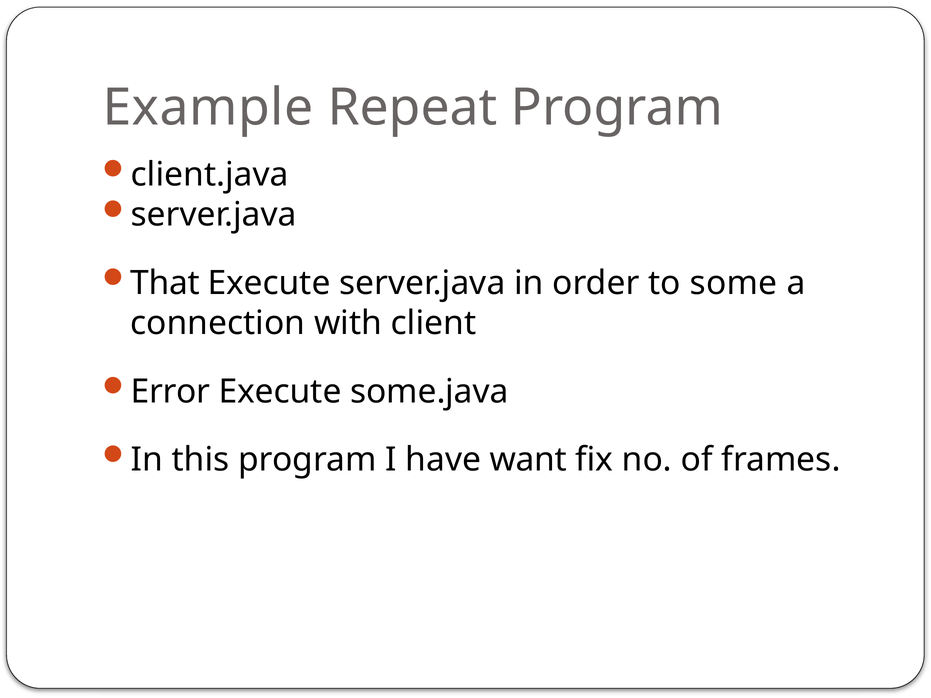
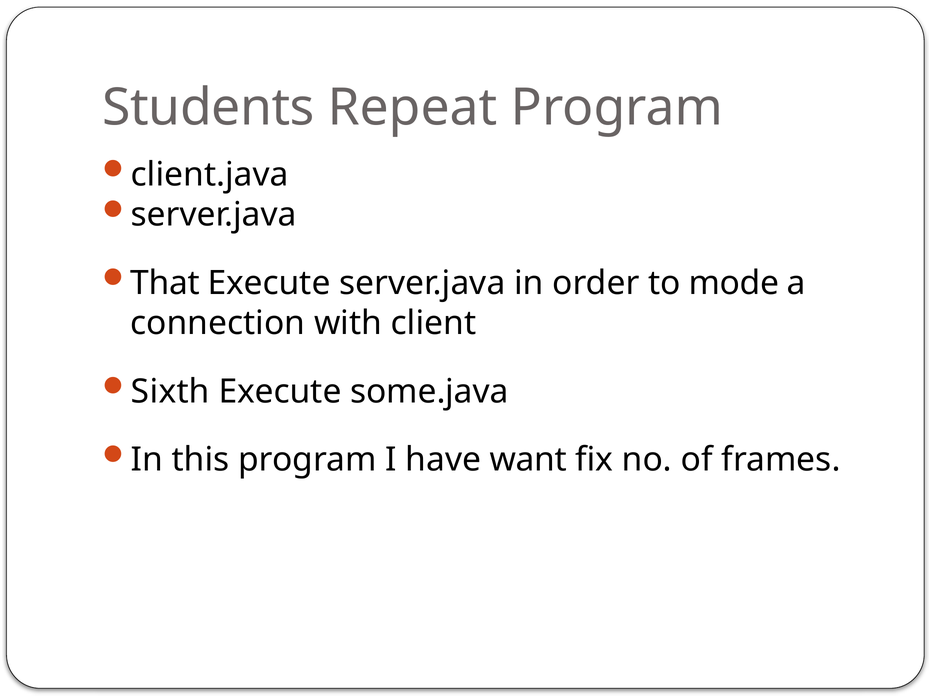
Example: Example -> Students
some: some -> mode
Error: Error -> Sixth
